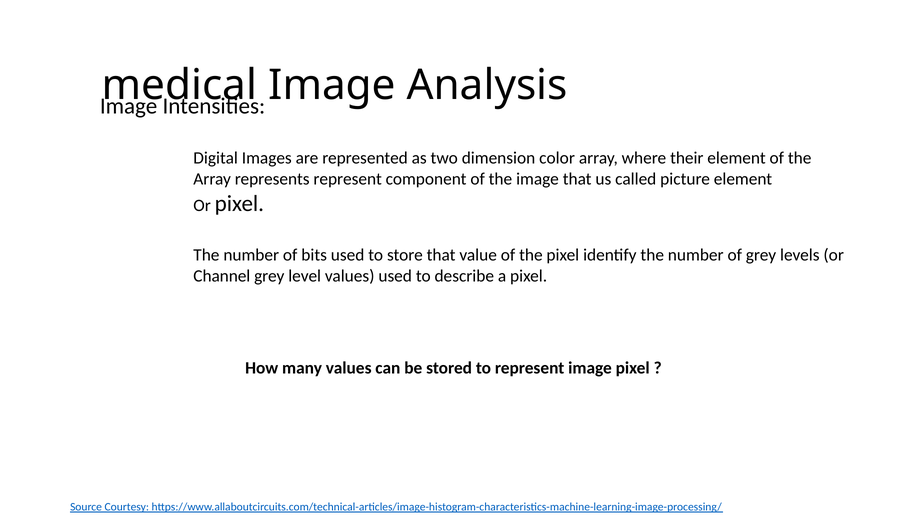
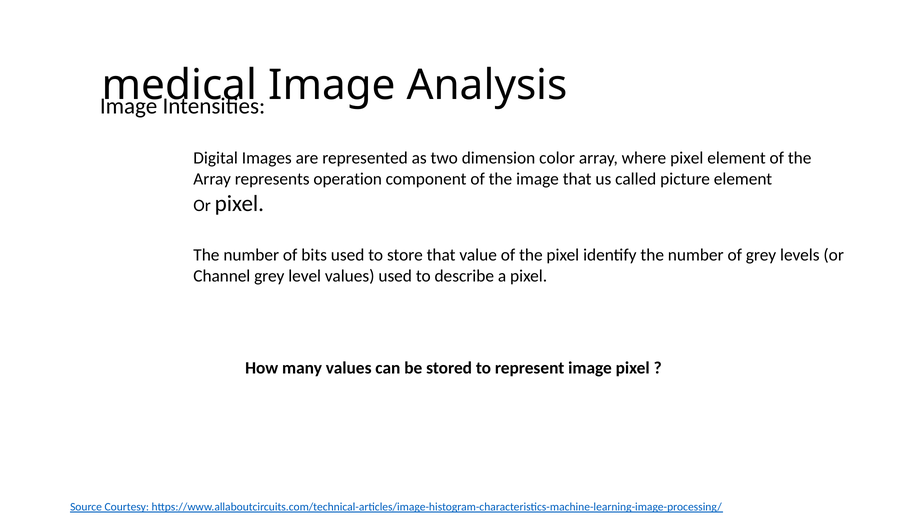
where their: their -> pixel
represents represent: represent -> operation
